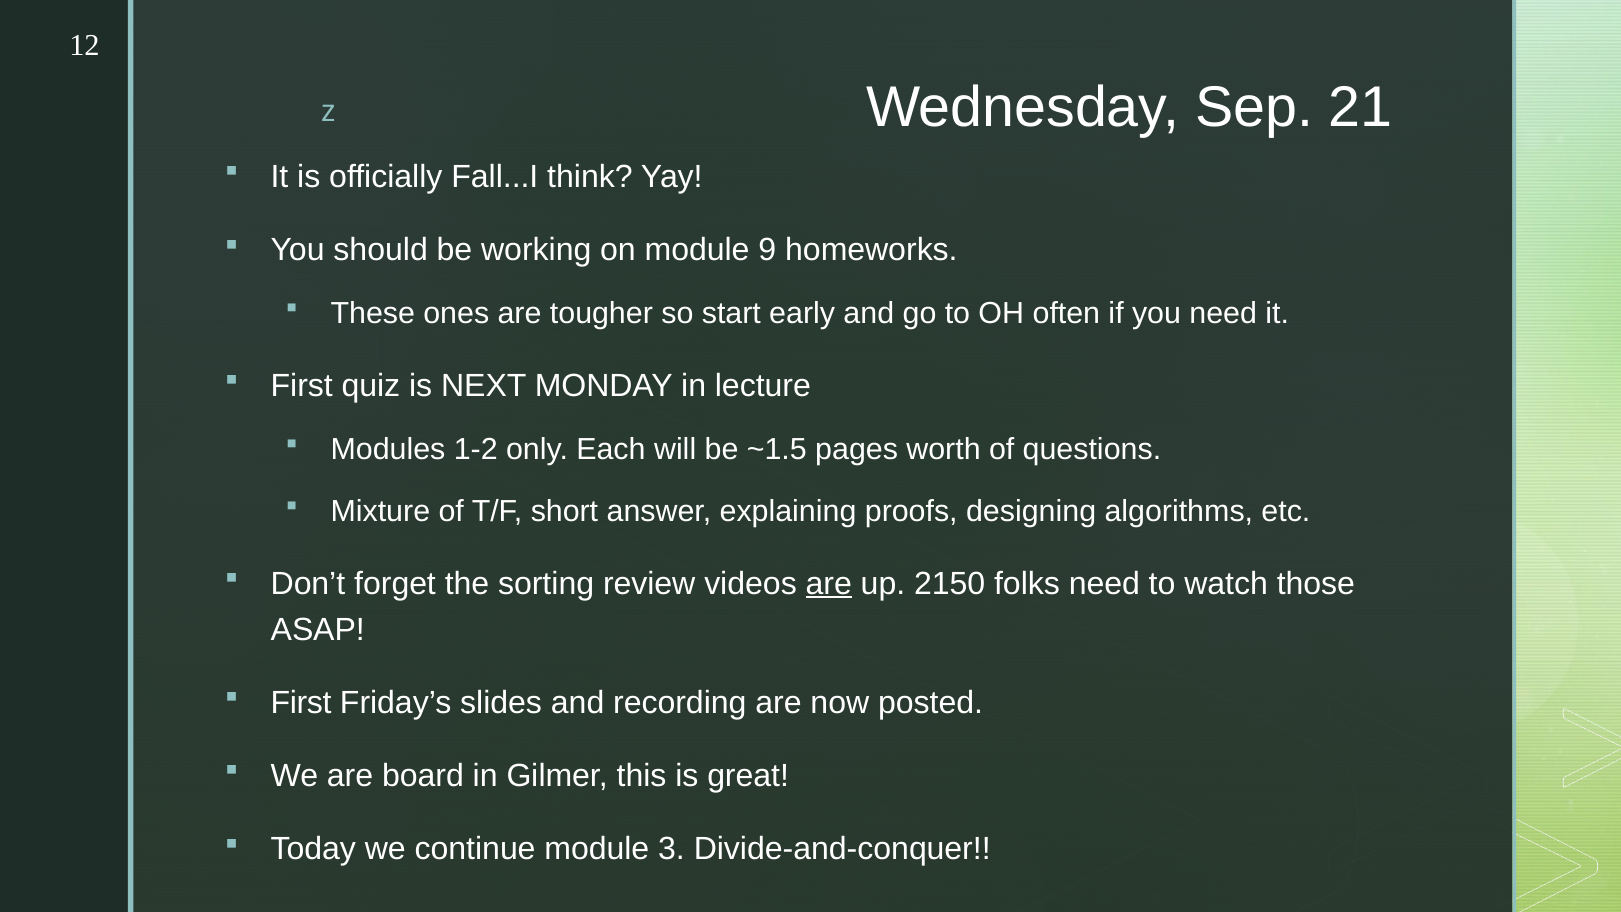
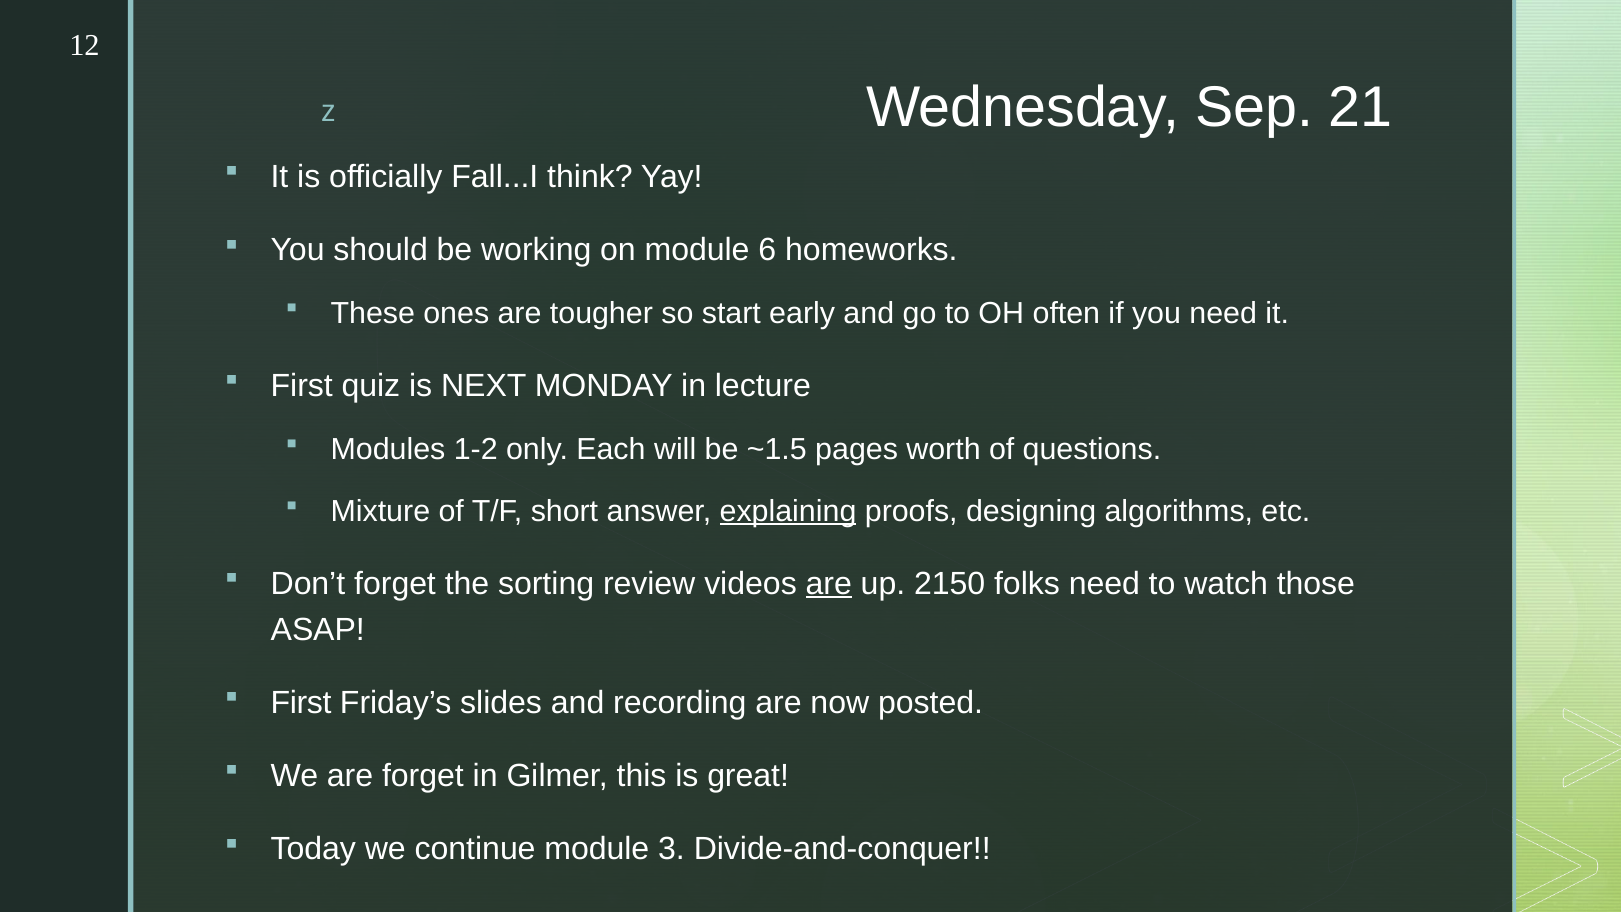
9: 9 -> 6
explaining underline: none -> present
are board: board -> forget
